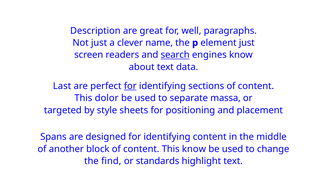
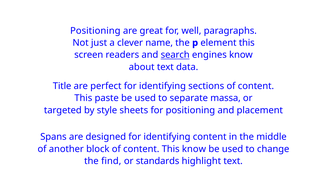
Description at (95, 31): Description -> Positioning
element just: just -> this
Last: Last -> Title
for at (130, 86) underline: present -> none
dolor: dolor -> paste
